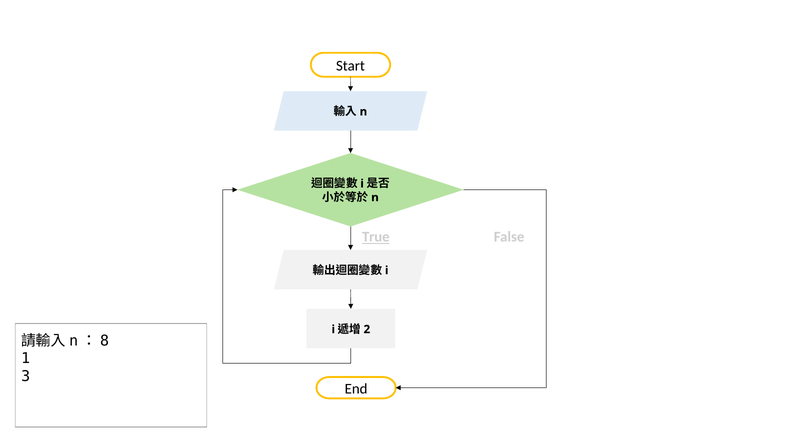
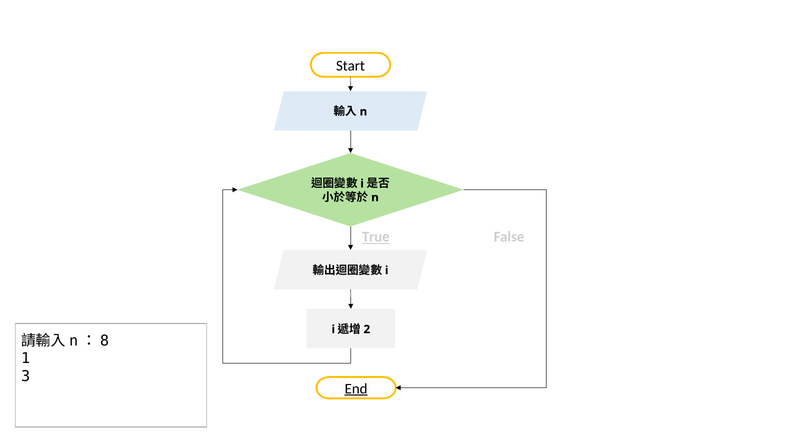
End underline: none -> present
